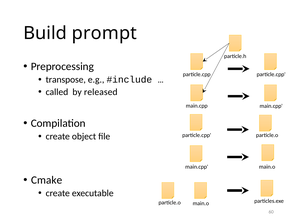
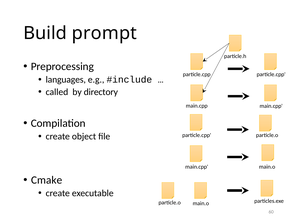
transpose: transpose -> languages
released: released -> directory
